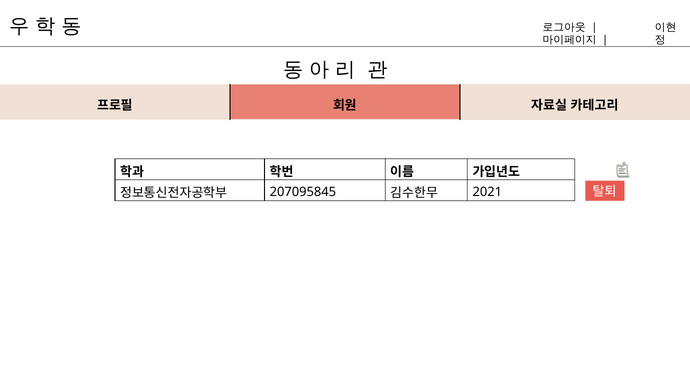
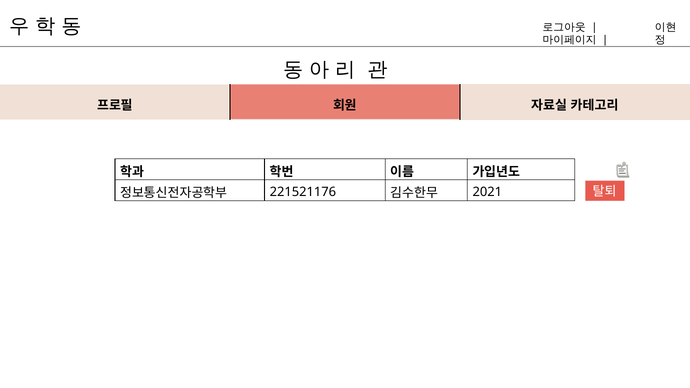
207095845: 207095845 -> 221521176
